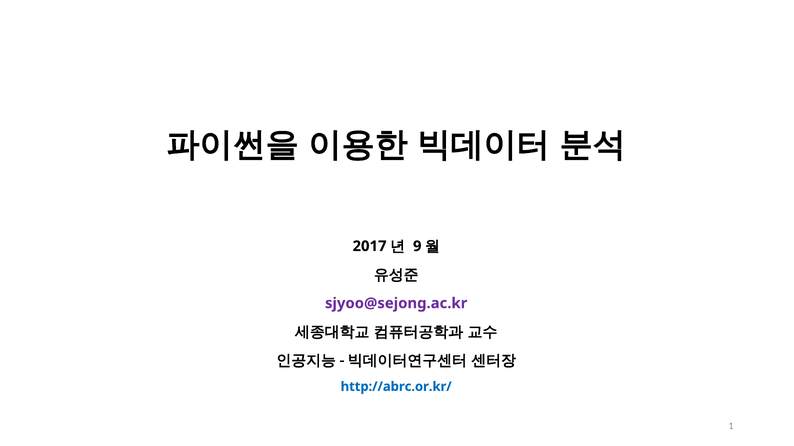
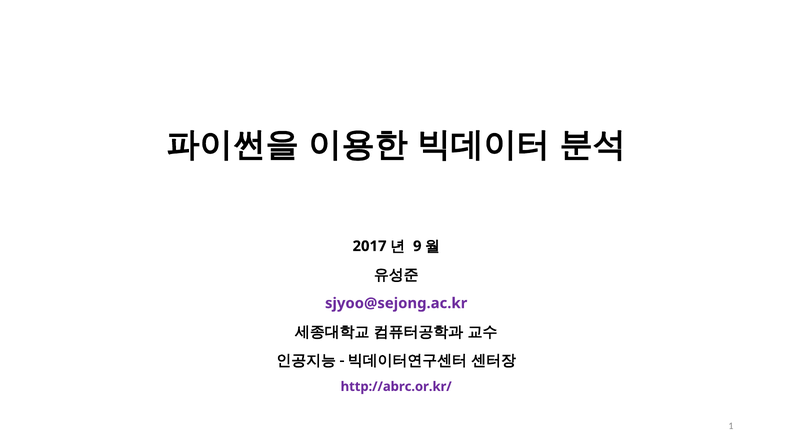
http://abrc.or.kr/ colour: blue -> purple
